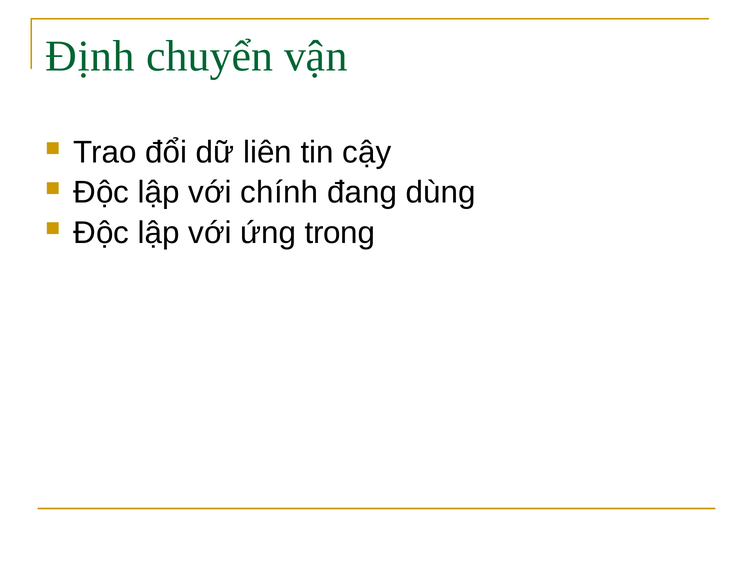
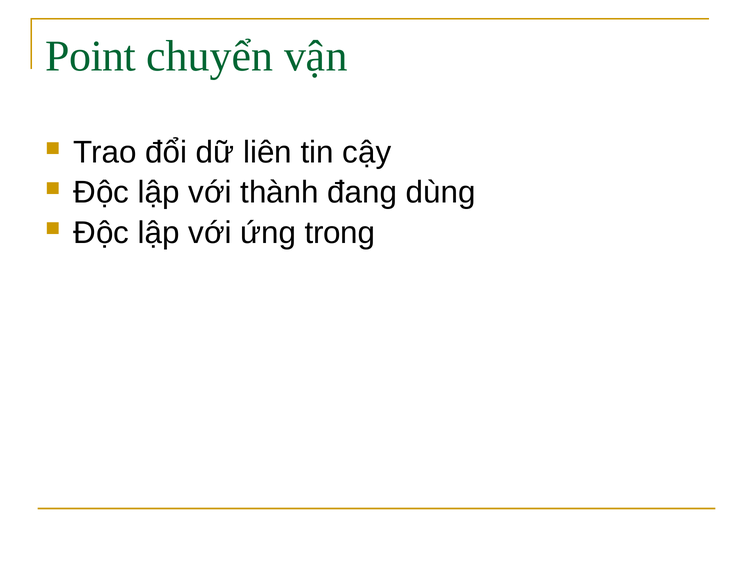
Định: Định -> Point
chính: chính -> thành
